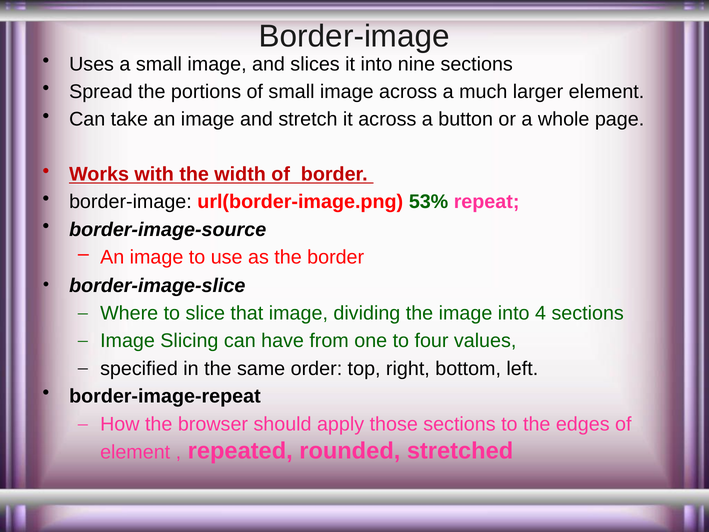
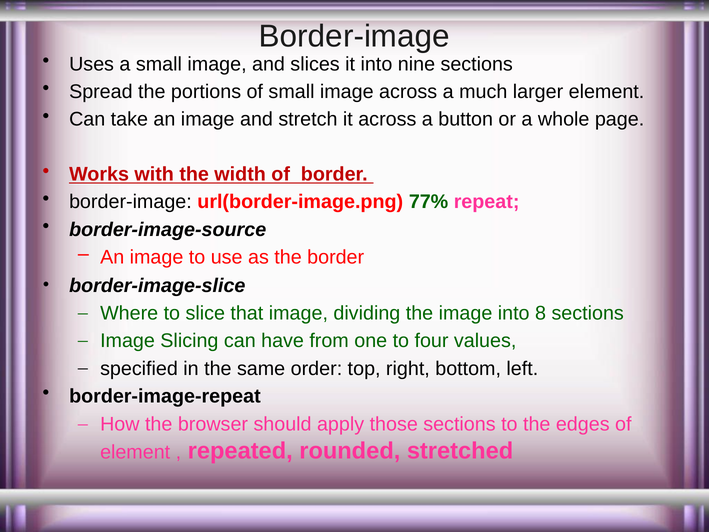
53%: 53% -> 77%
4: 4 -> 8
